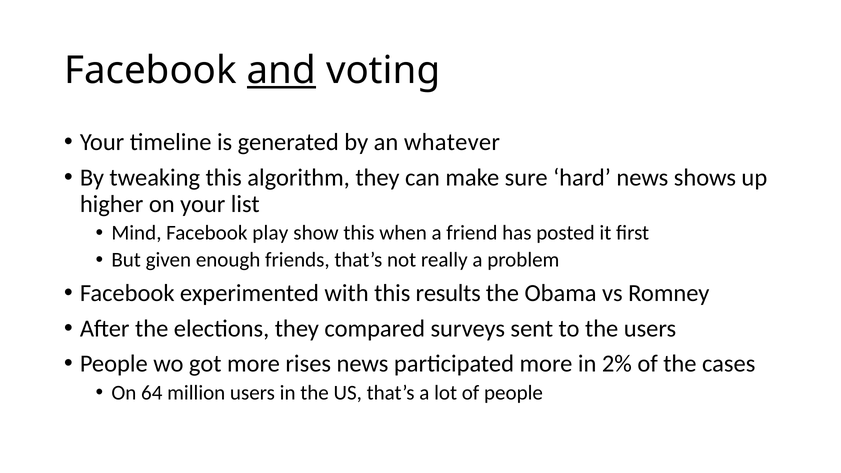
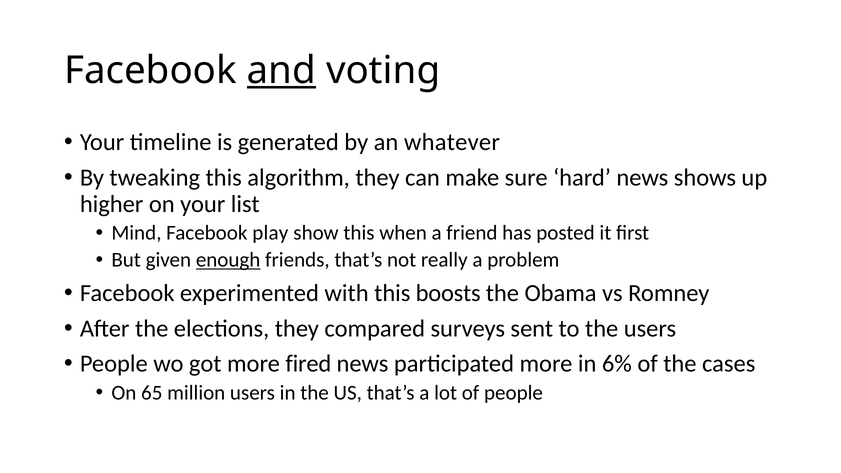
enough underline: none -> present
results: results -> boosts
rises: rises -> fired
2%: 2% -> 6%
64: 64 -> 65
